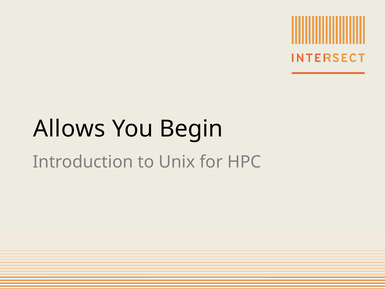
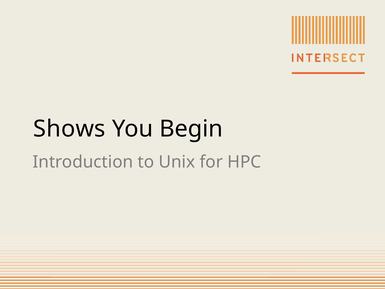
Allows: Allows -> Shows
